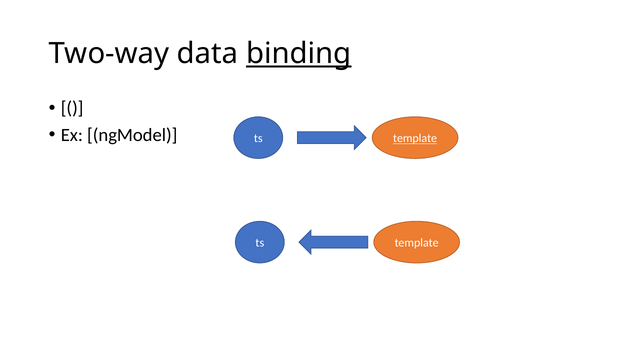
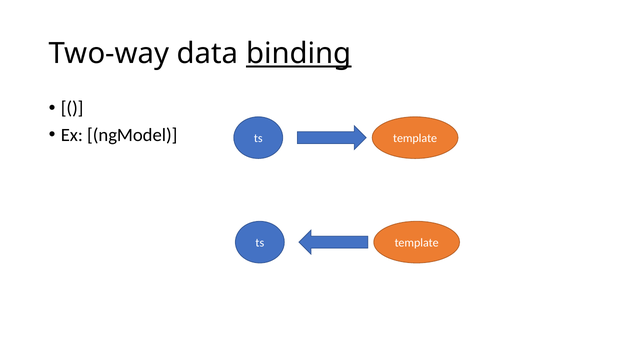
template at (415, 139) underline: present -> none
